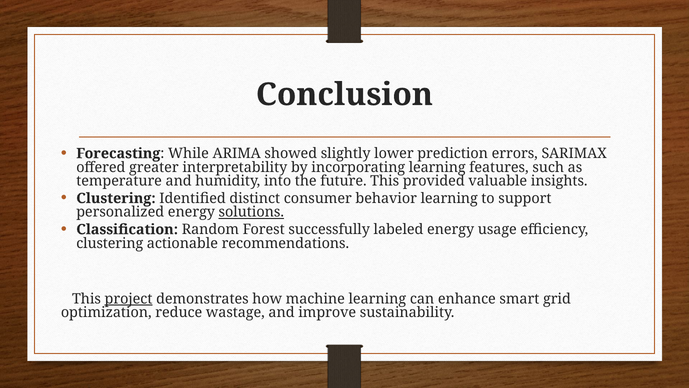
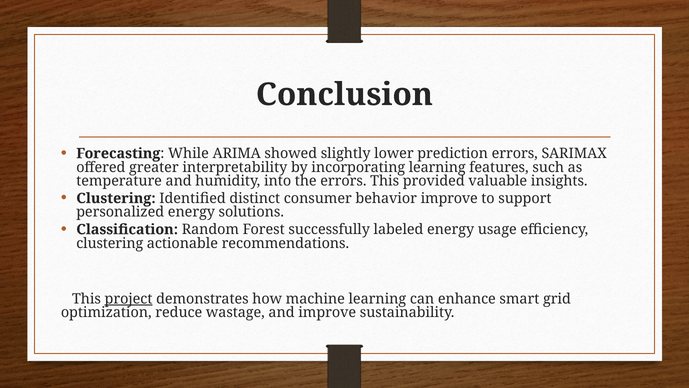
the future: future -> errors
behavior learning: learning -> improve
solutions underline: present -> none
